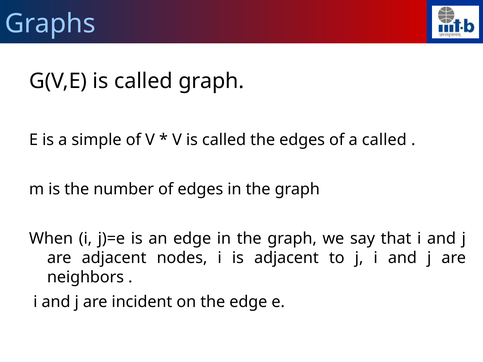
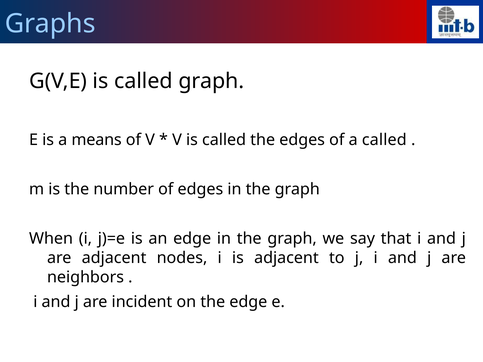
simple: simple -> means
